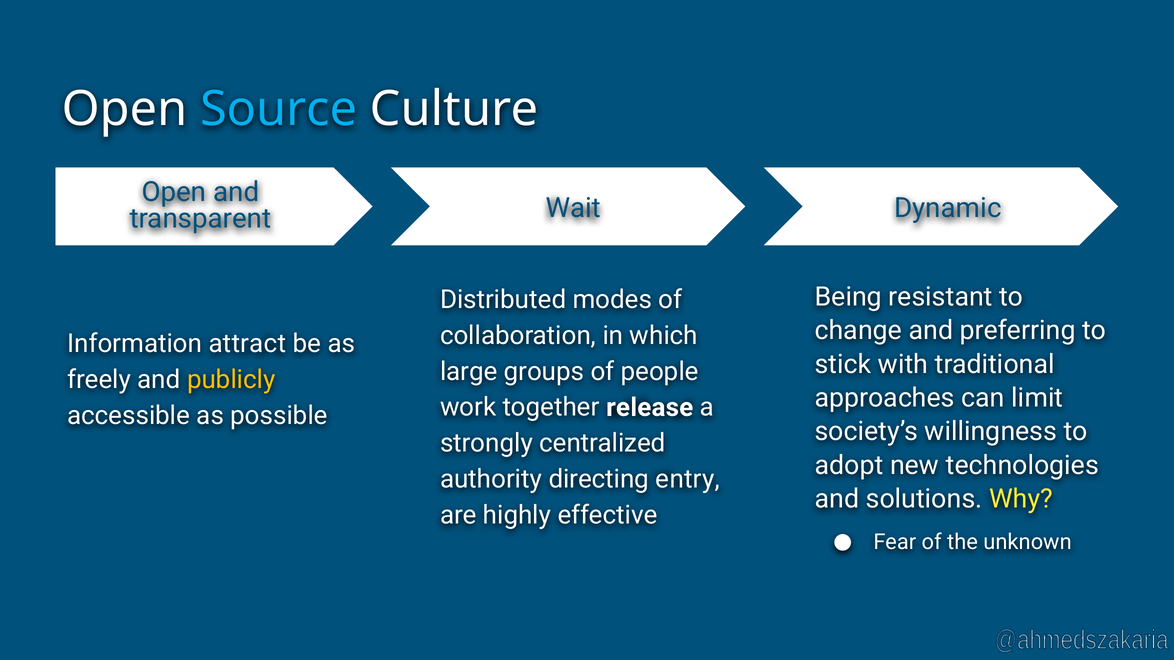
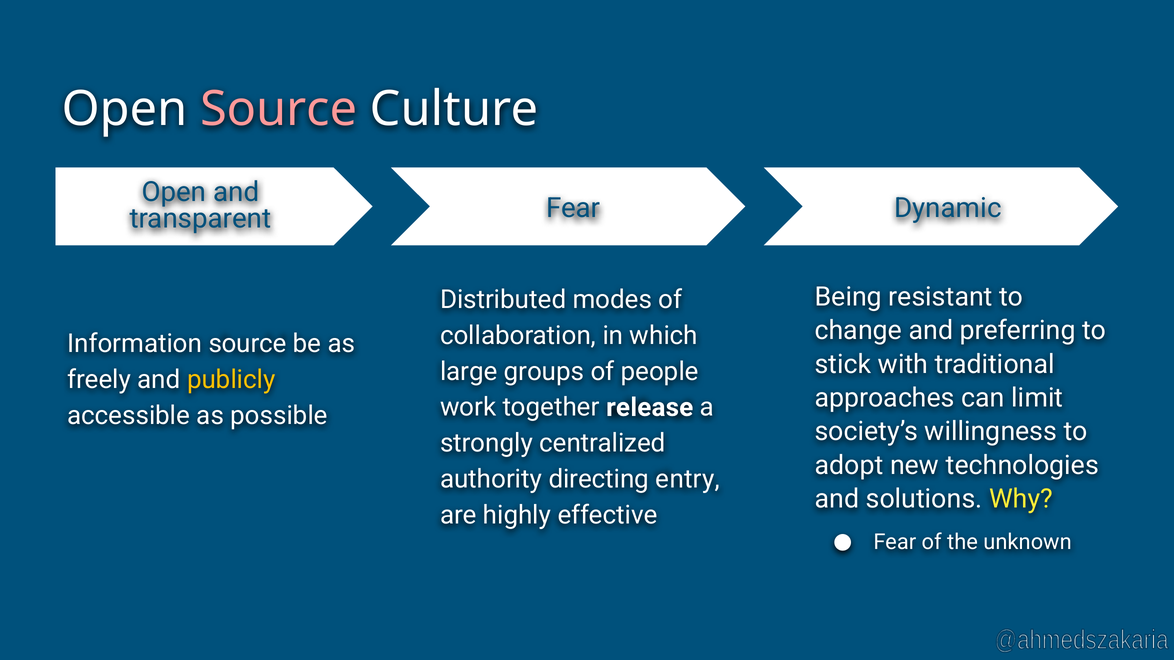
Source at (279, 109) colour: light blue -> pink
transparent Wait: Wait -> Fear
Information attract: attract -> source
